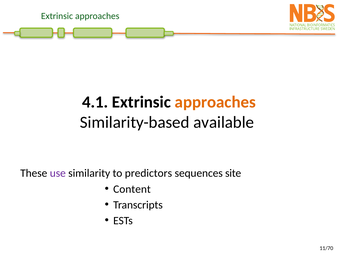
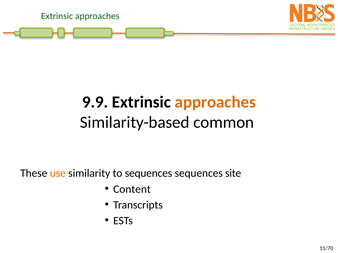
4.1: 4.1 -> 9.9
available: available -> common
use colour: purple -> orange
to predictors: predictors -> sequences
